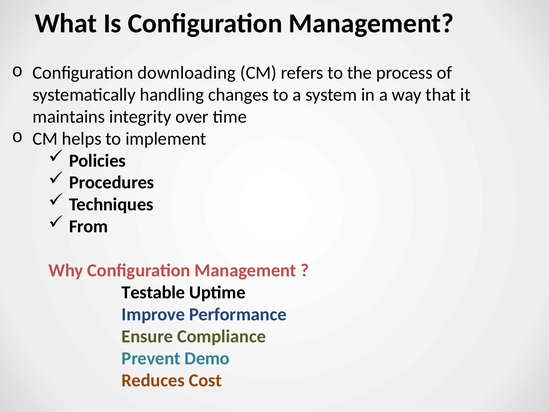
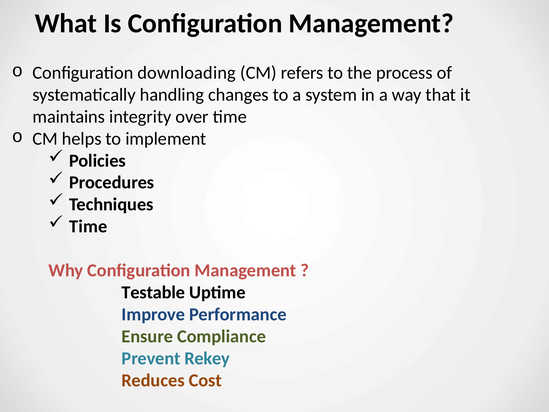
From at (89, 226): From -> Time
Demo: Demo -> Rekey
